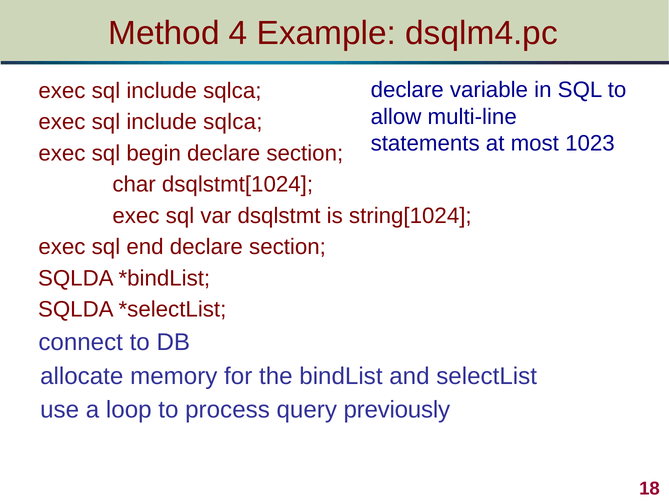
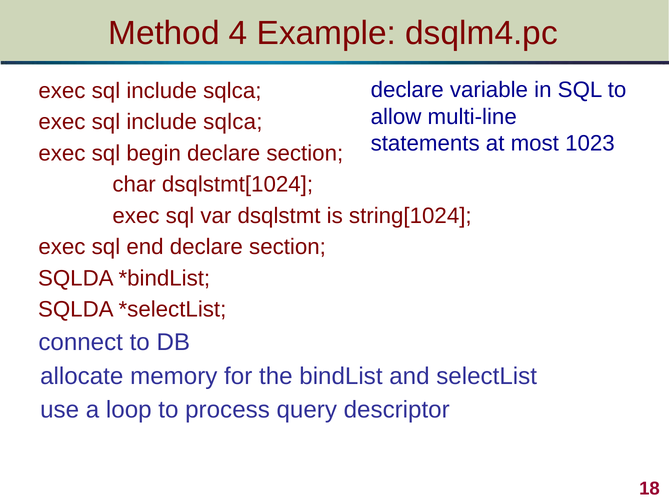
previously: previously -> descriptor
